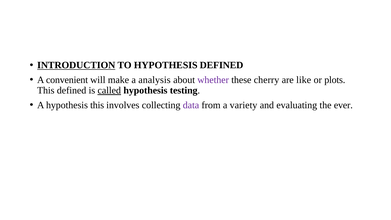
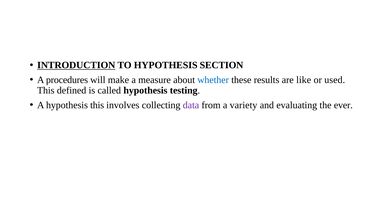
HYPOTHESIS DEFINED: DEFINED -> SECTION
convenient: convenient -> procedures
analysis: analysis -> measure
whether colour: purple -> blue
cherry: cherry -> results
plots: plots -> used
called underline: present -> none
